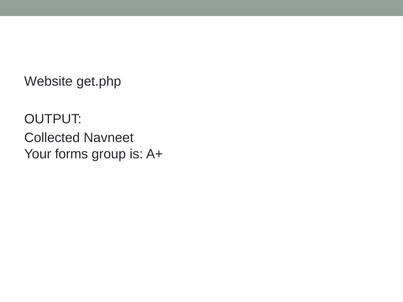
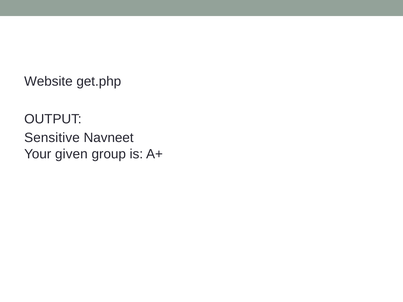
Collected: Collected -> Sensitive
forms: forms -> given
